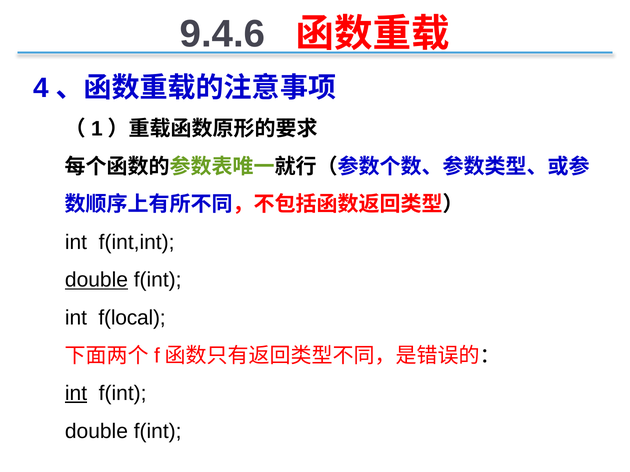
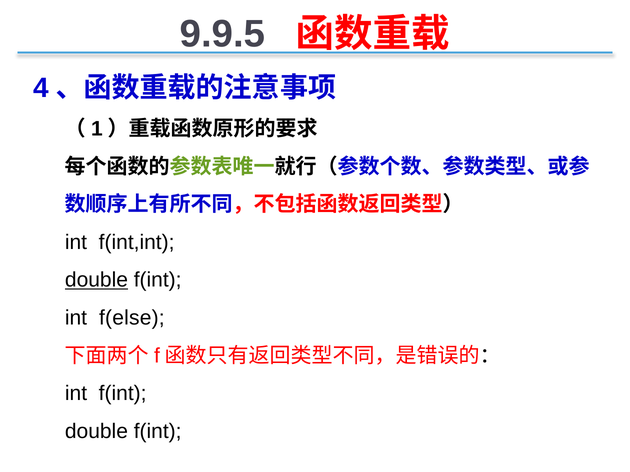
9.4.6: 9.4.6 -> 9.9.5
f(local: f(local -> f(else
int at (76, 394) underline: present -> none
